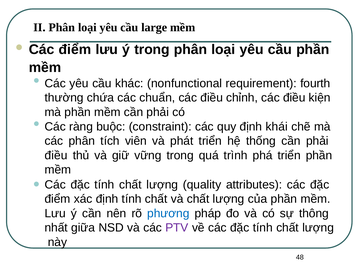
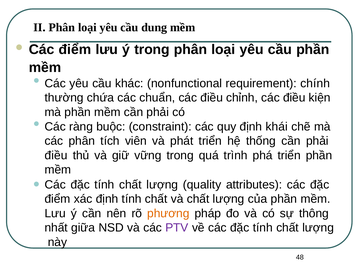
large: large -> dung
fourth: fourth -> chính
phương colour: blue -> orange
